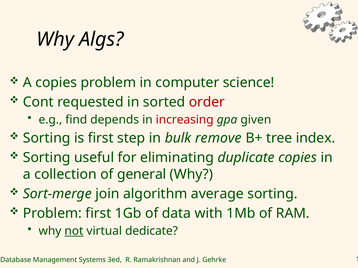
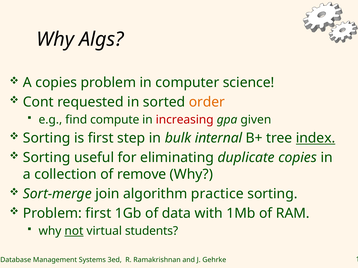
order colour: red -> orange
depends: depends -> compute
remove: remove -> internal
index underline: none -> present
general: general -> remove
average: average -> practice
dedicate: dedicate -> students
